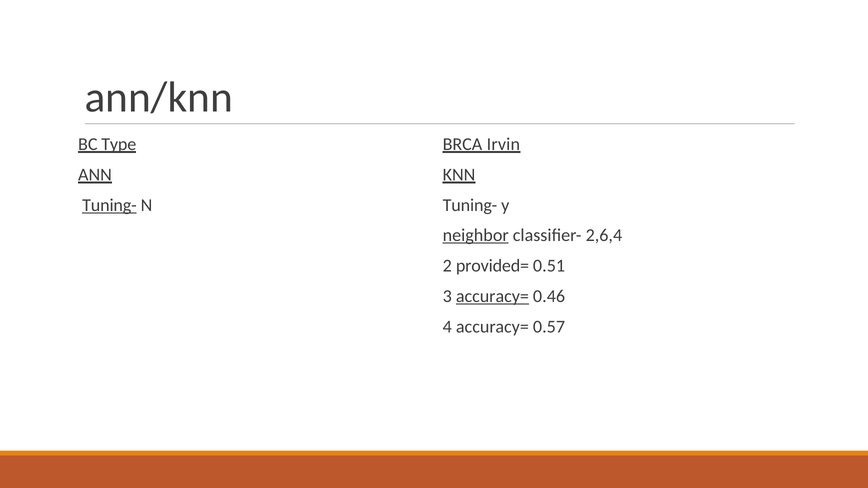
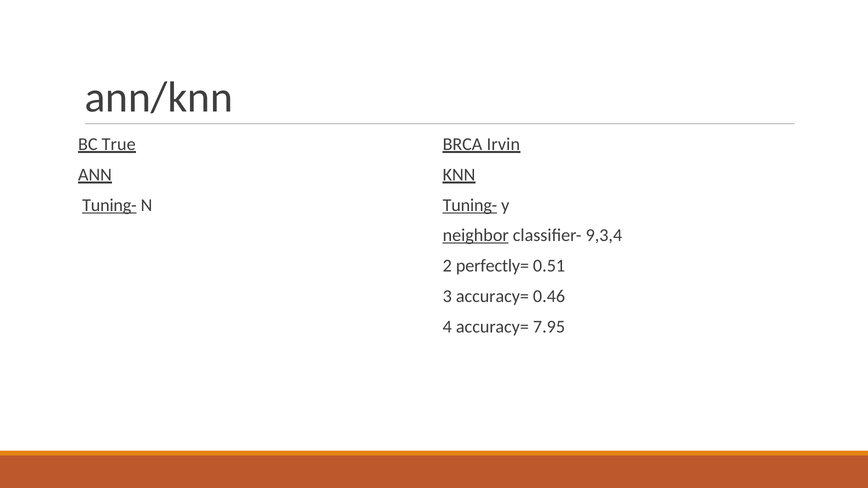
Type: Type -> True
Tuning- at (470, 205) underline: none -> present
2,6,4: 2,6,4 -> 9,3,4
provided=: provided= -> perfectly=
accuracy= at (492, 296) underline: present -> none
0.57: 0.57 -> 7.95
